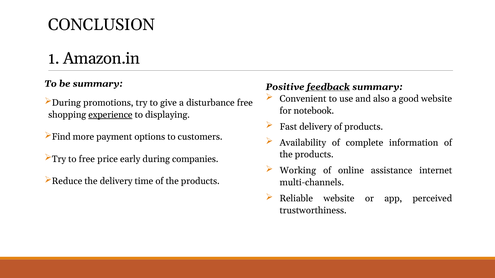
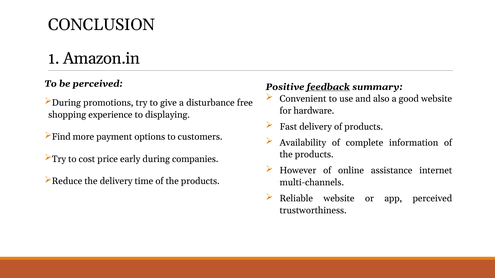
be summary: summary -> perceived
notebook: notebook -> hardware
experience underline: present -> none
to free: free -> cost
Working: Working -> However
